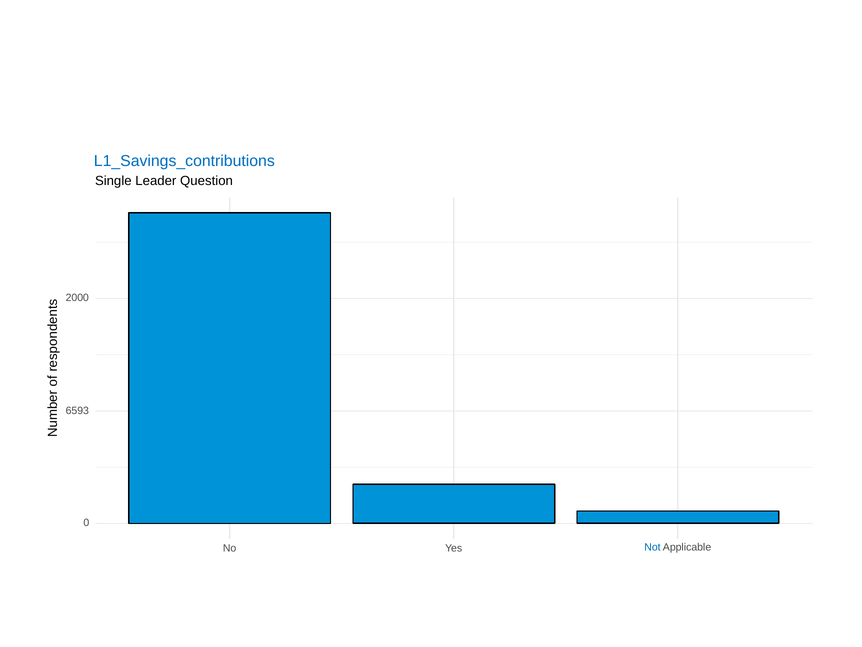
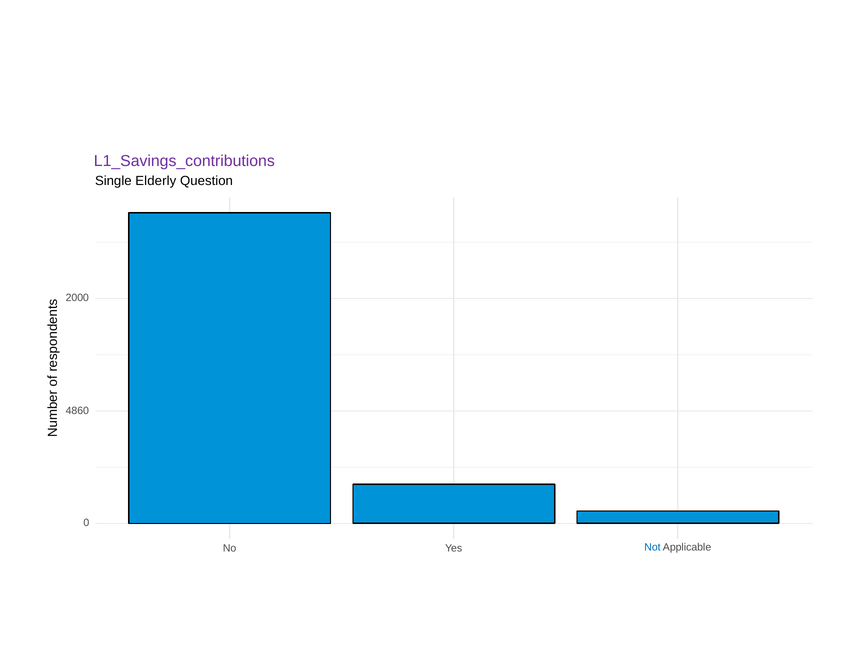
L1_Savings_contributions colour: blue -> purple
Leader: Leader -> Elderly
6593: 6593 -> 4860
